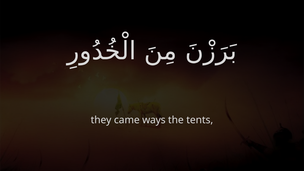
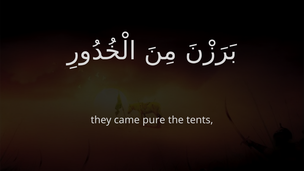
ways: ways -> pure
